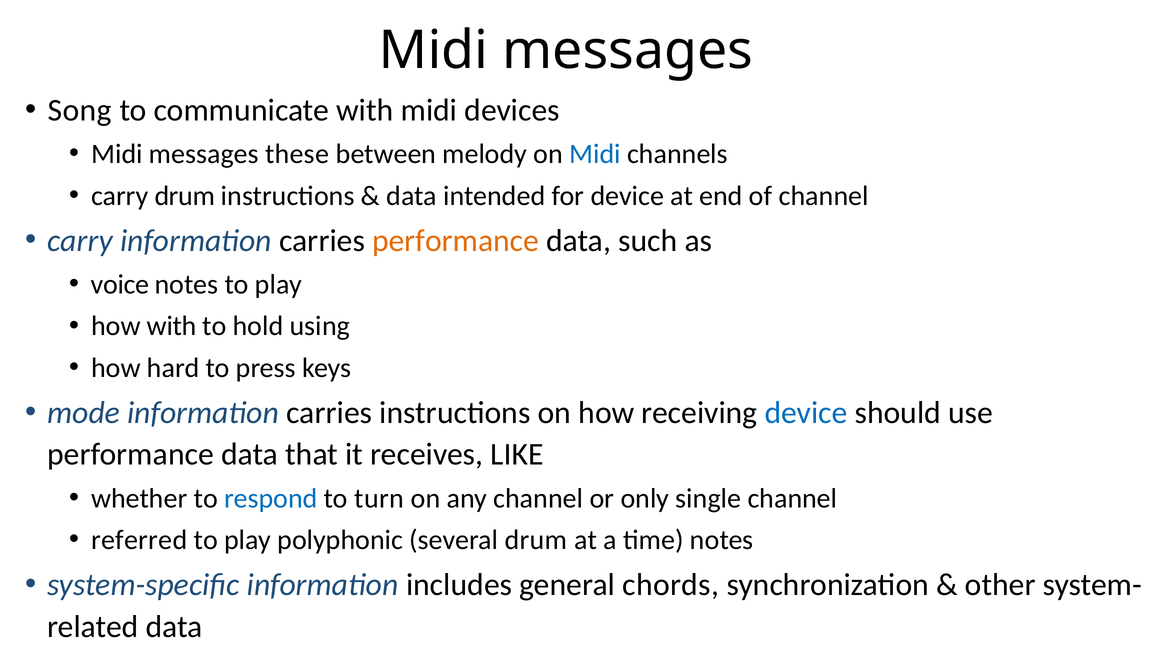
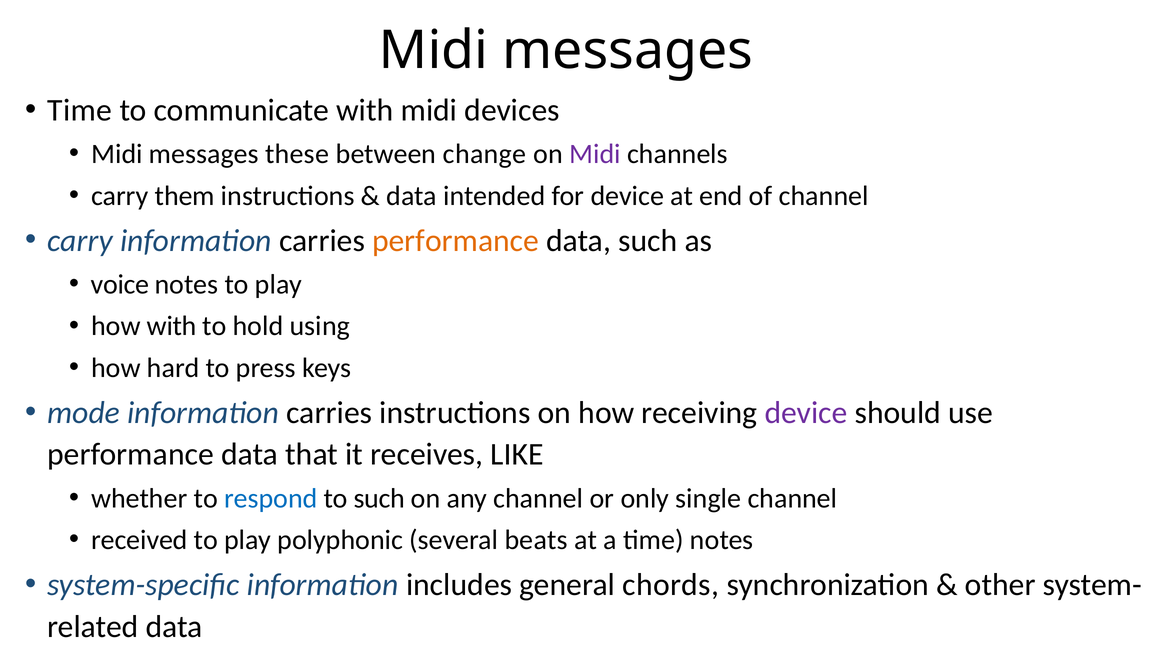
Song at (80, 110): Song -> Time
melody: melody -> change
Midi at (595, 154) colour: blue -> purple
carry drum: drum -> them
device at (806, 413) colour: blue -> purple
to turn: turn -> such
referred: referred -> received
several drum: drum -> beats
